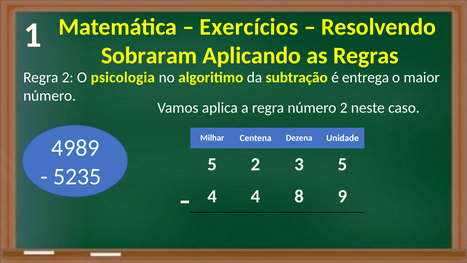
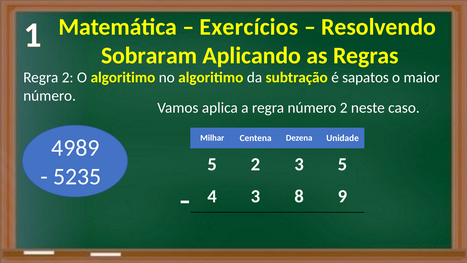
O psicologia: psicologia -> algoritimo
entrega: entrega -> sapatos
4 4: 4 -> 3
